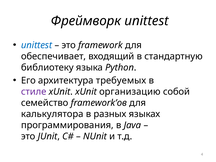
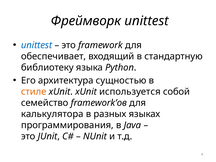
требуемых: требуемых -> сущностью
стиле colour: purple -> orange
организацию: организацию -> используется
